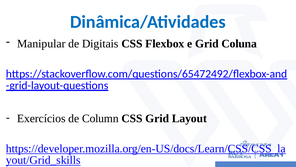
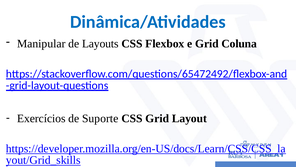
Digitais: Digitais -> Layouts
Column: Column -> Suporte
